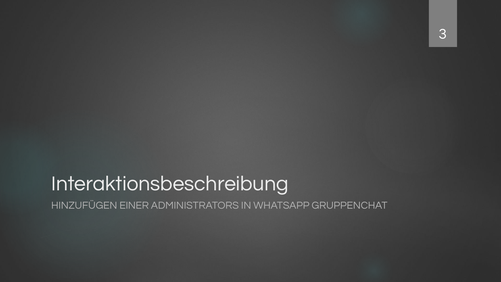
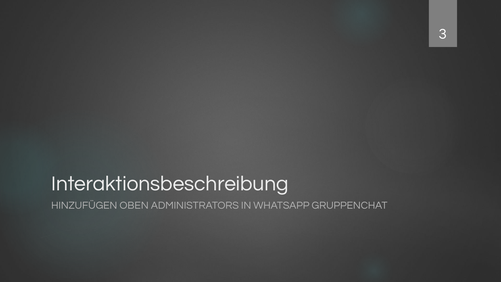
EINER: EINER -> OBEN
